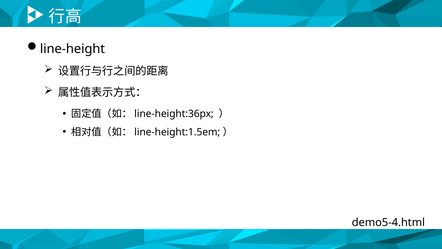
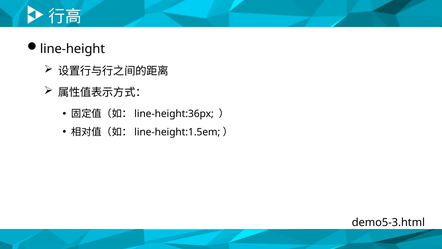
demo5-4.html: demo5-4.html -> demo5-3.html
